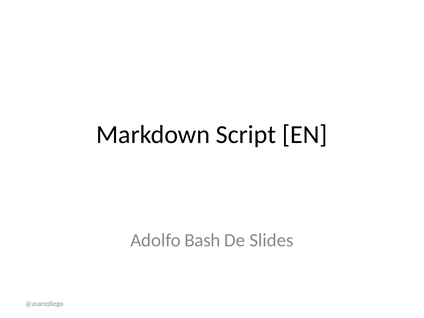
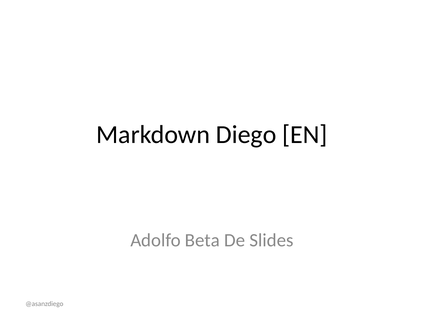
Script: Script -> Diego
Bash: Bash -> Beta
